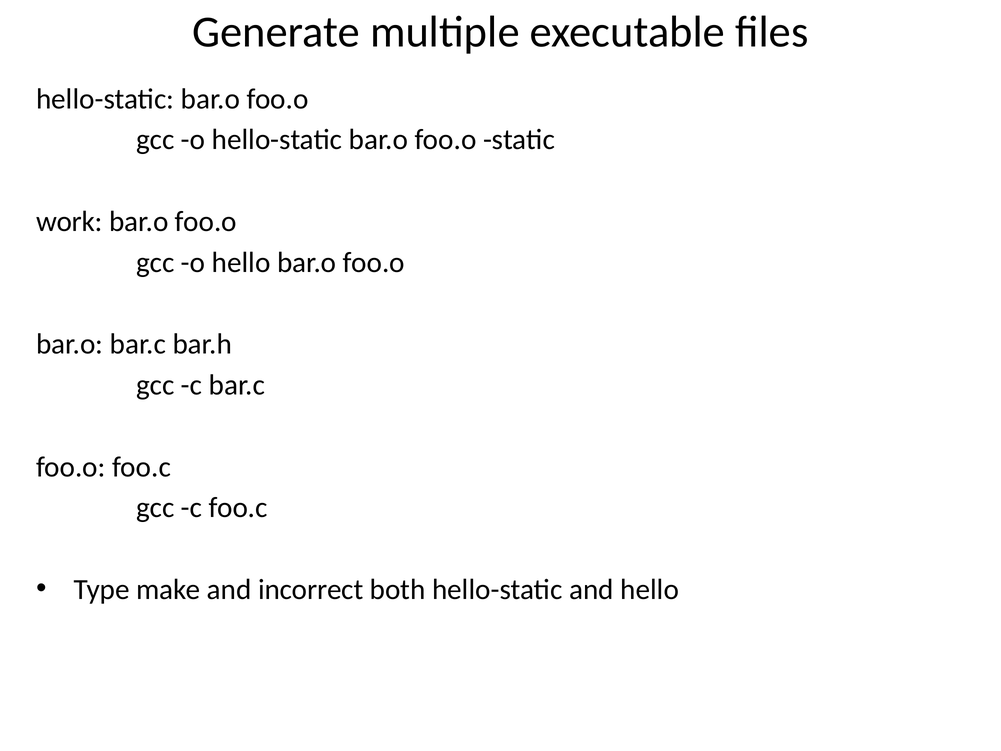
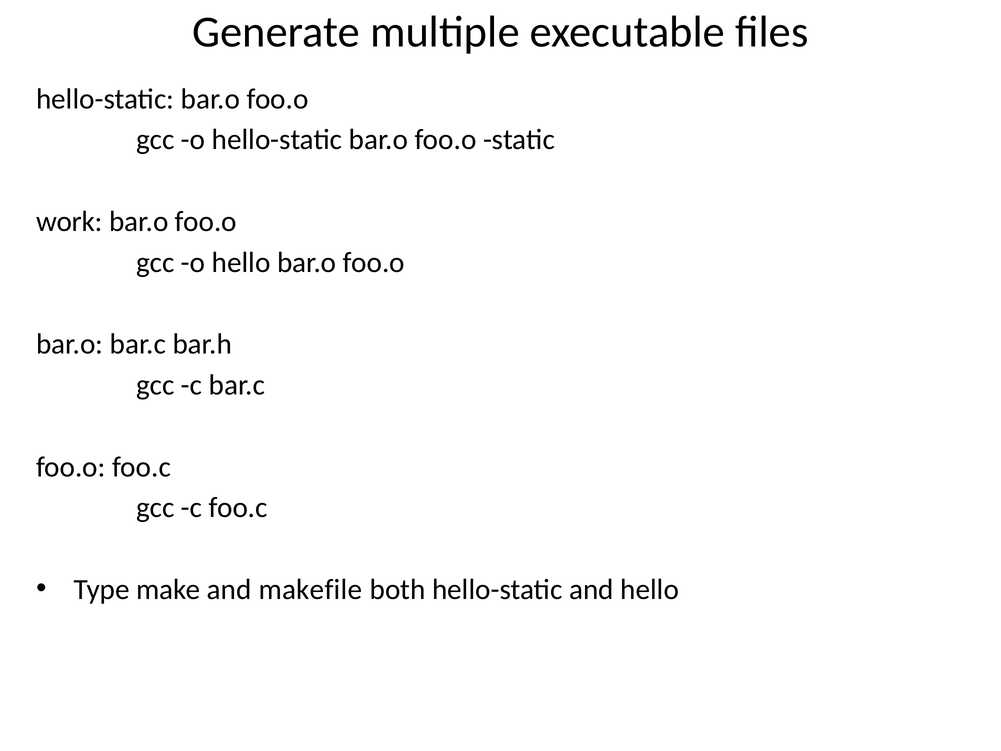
incorrect: incorrect -> makefile
